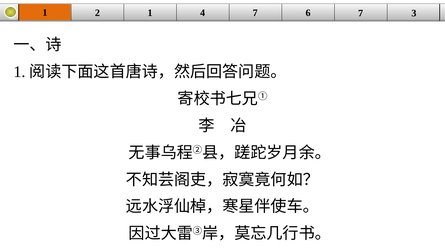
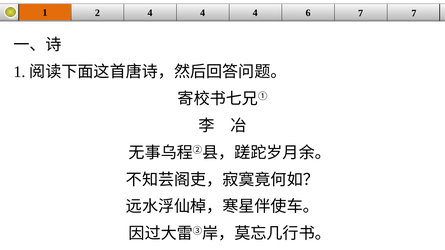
2 1: 1 -> 4
7 at (255, 13): 7 -> 4
7 3: 3 -> 7
